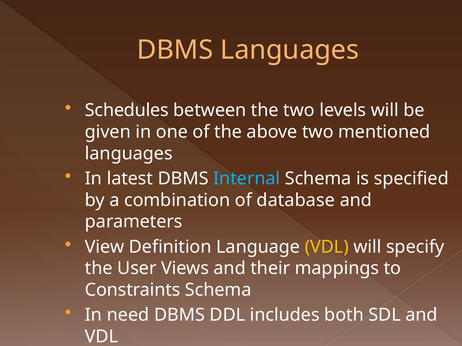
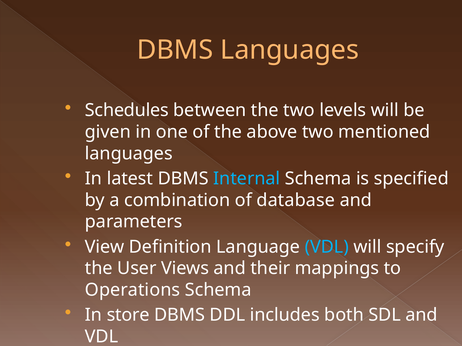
VDL at (327, 247) colour: yellow -> light blue
Constraints: Constraints -> Operations
need: need -> store
